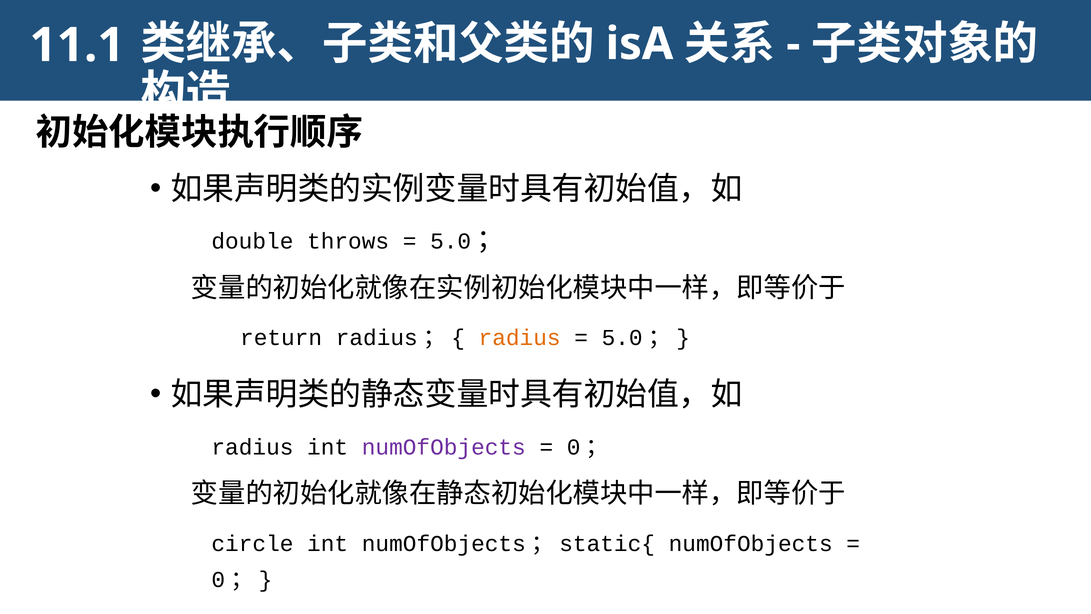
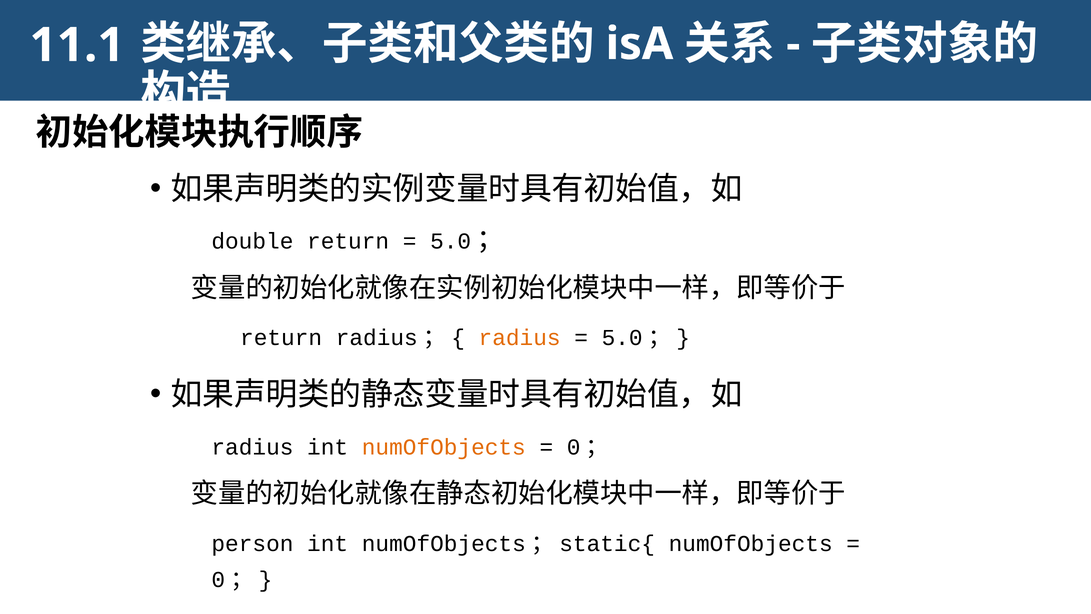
double throws: throws -> return
numOfObjects at (444, 447) colour: purple -> orange
circle: circle -> person
